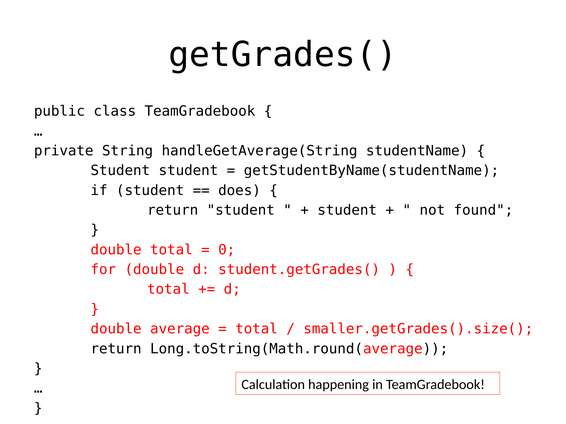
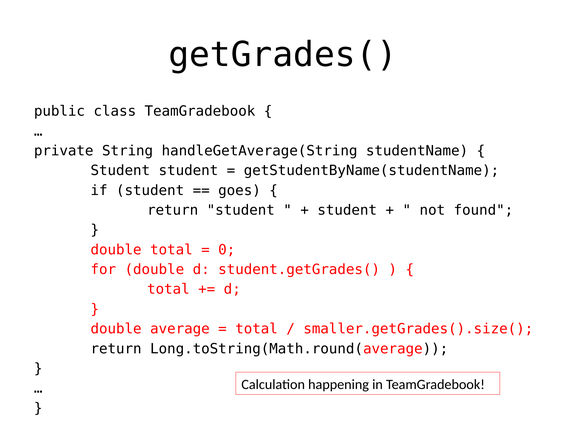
does: does -> goes
